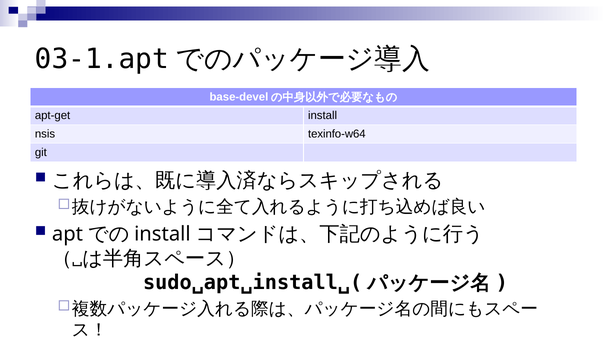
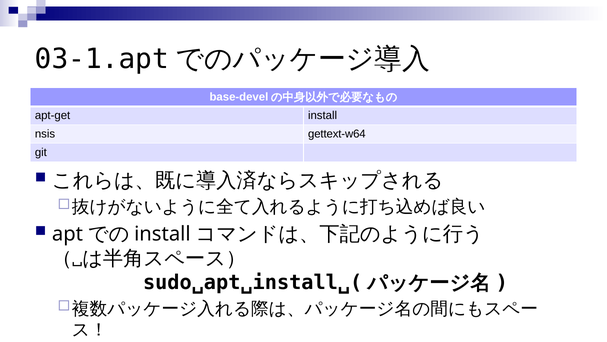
texinfo-w64: texinfo-w64 -> gettext-w64
